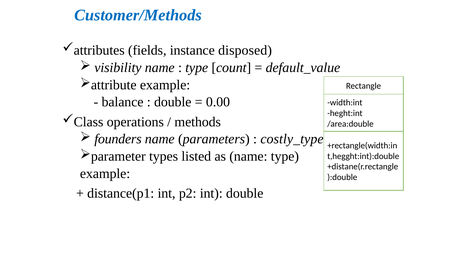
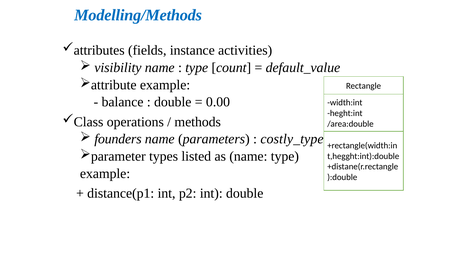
Customer/Methods: Customer/Methods -> Modelling/Methods
disposed: disposed -> activities
